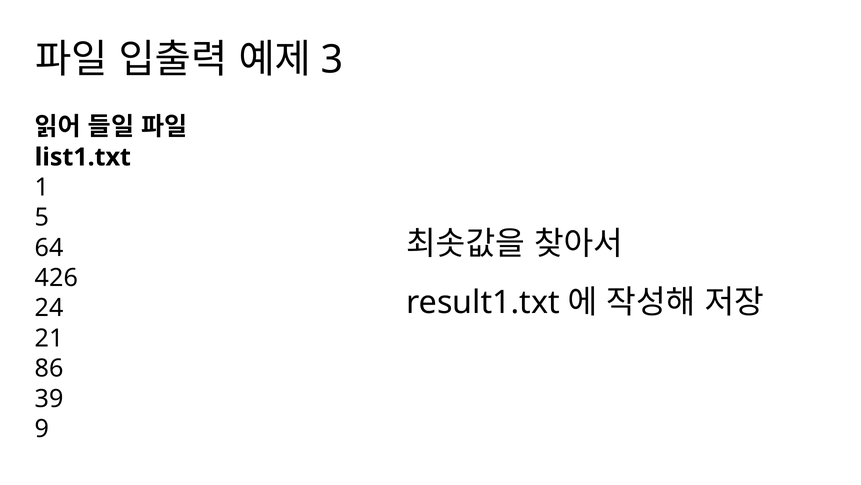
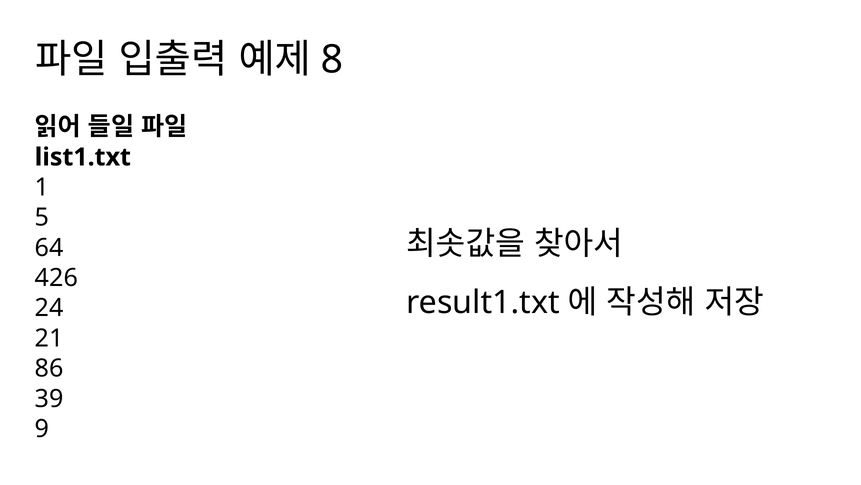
3: 3 -> 8
